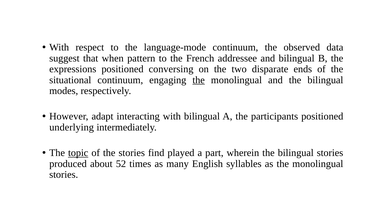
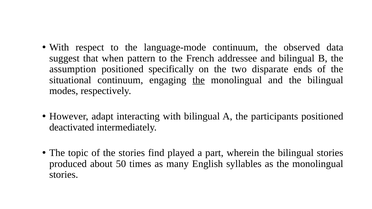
expressions: expressions -> assumption
conversing: conversing -> specifically
underlying: underlying -> deactivated
topic underline: present -> none
52: 52 -> 50
